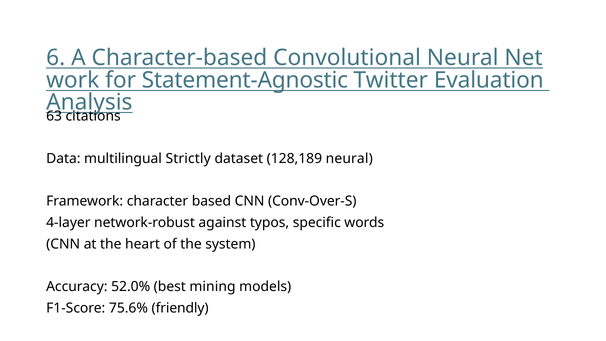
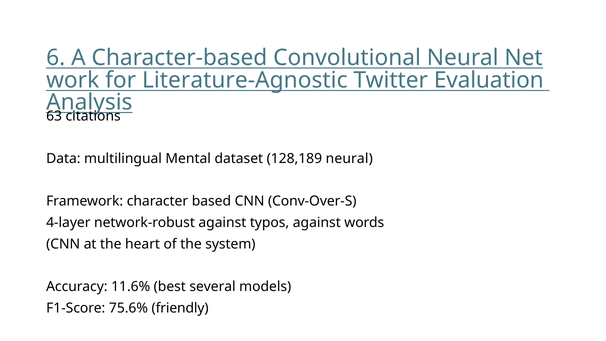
Statement-Agnostic: Statement-Agnostic -> Literature-Agnostic
Strictly: Strictly -> Mental
typos specific: specific -> against
52.0%: 52.0% -> 11.6%
mining: mining -> several
